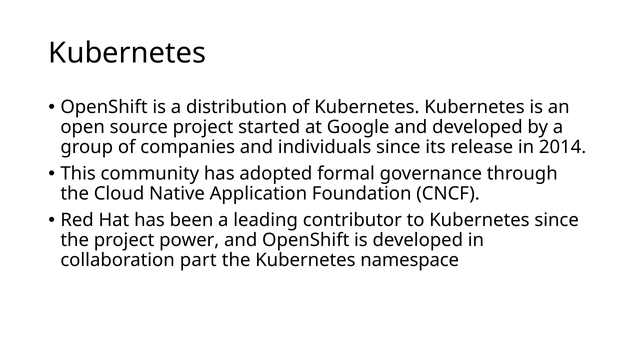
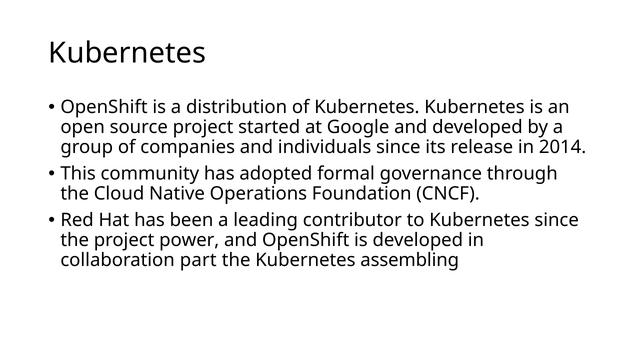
Application: Application -> Operations
namespace: namespace -> assembling
